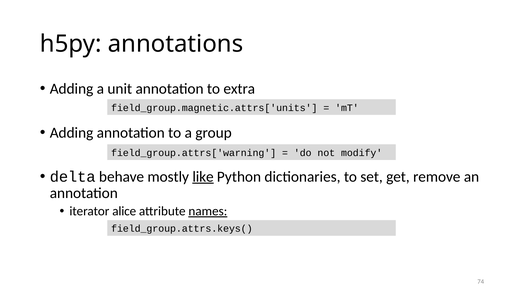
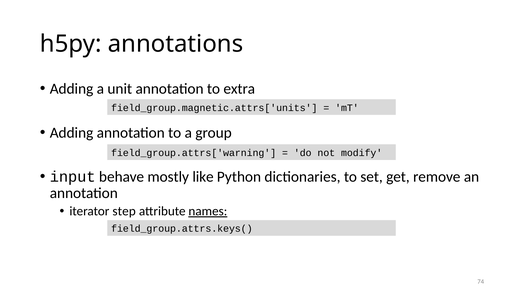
delta: delta -> input
like underline: present -> none
alice: alice -> step
